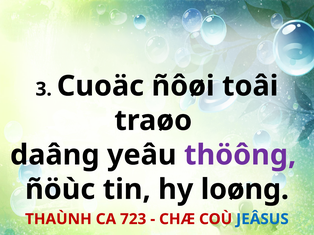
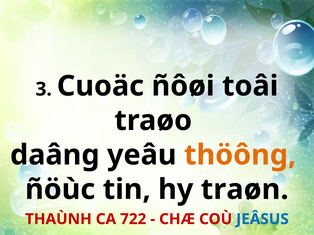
thöông colour: purple -> orange
loøng: loøng -> traøn
723: 723 -> 722
